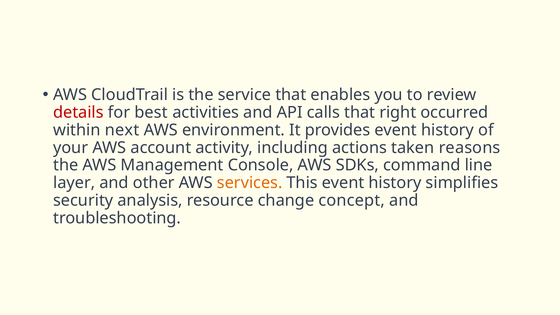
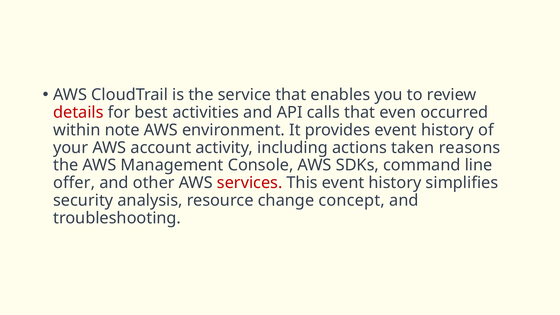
right: right -> even
next: next -> note
layer: layer -> offer
services colour: orange -> red
